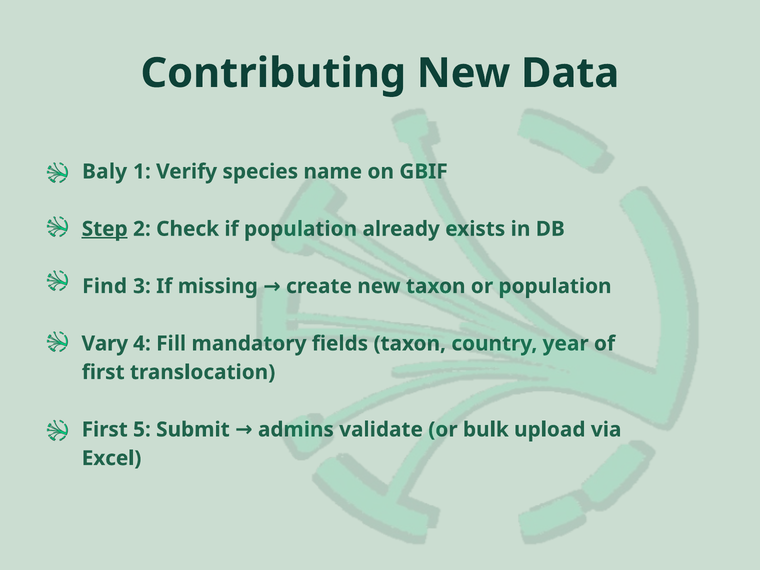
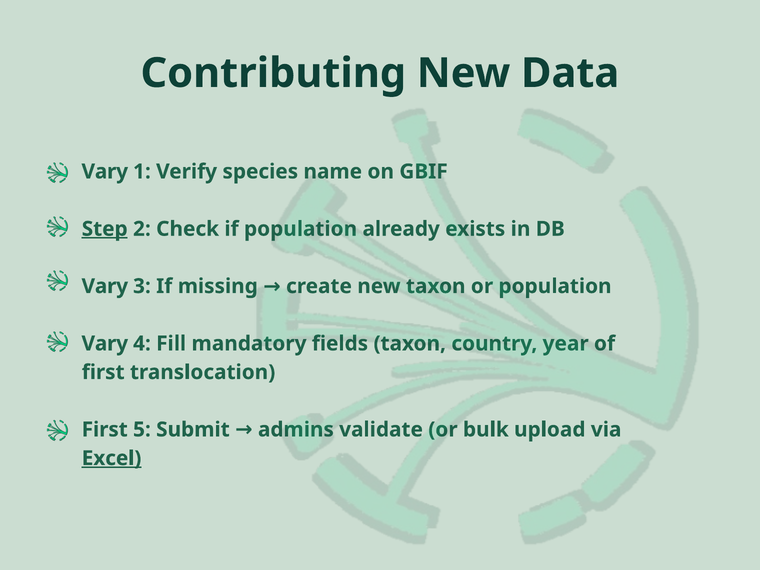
Baly at (105, 172): Baly -> Vary
Find at (105, 286): Find -> Vary
Excel underline: none -> present
